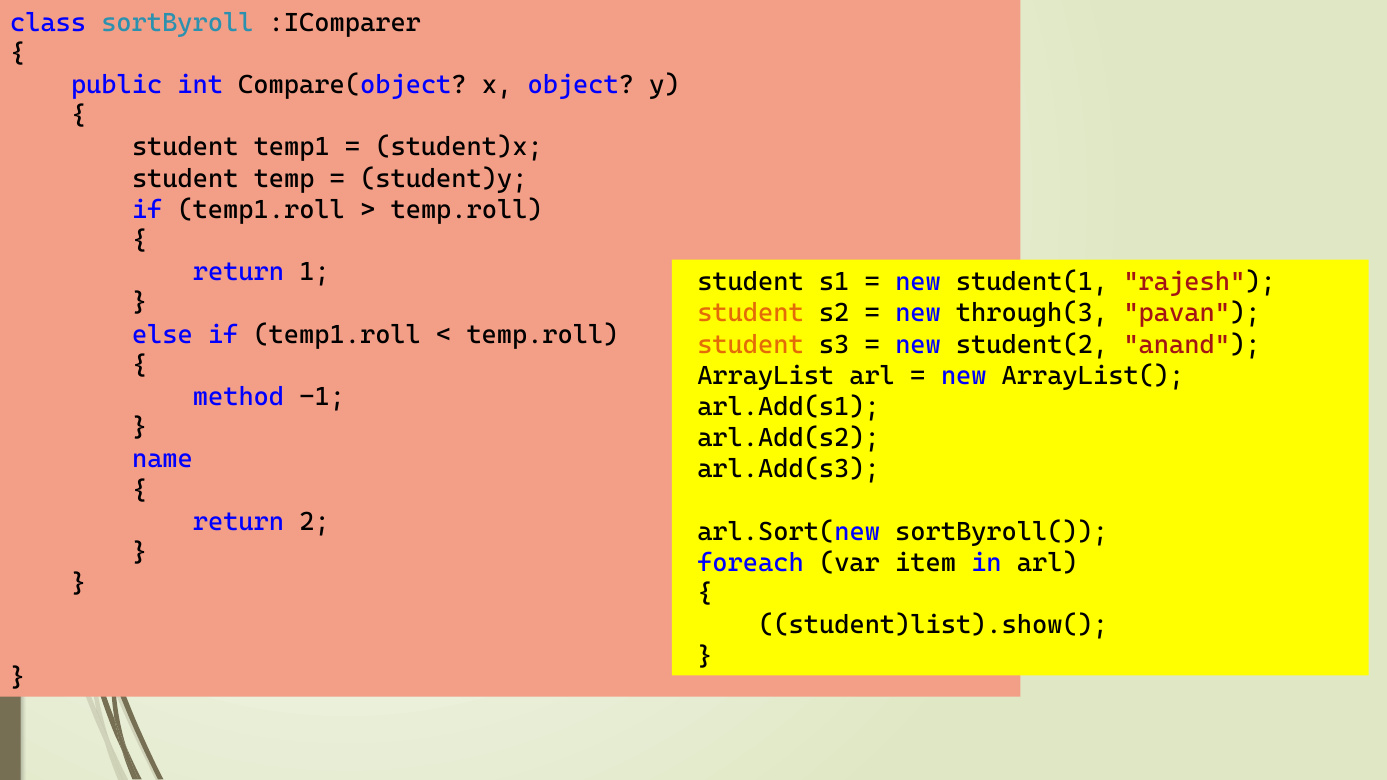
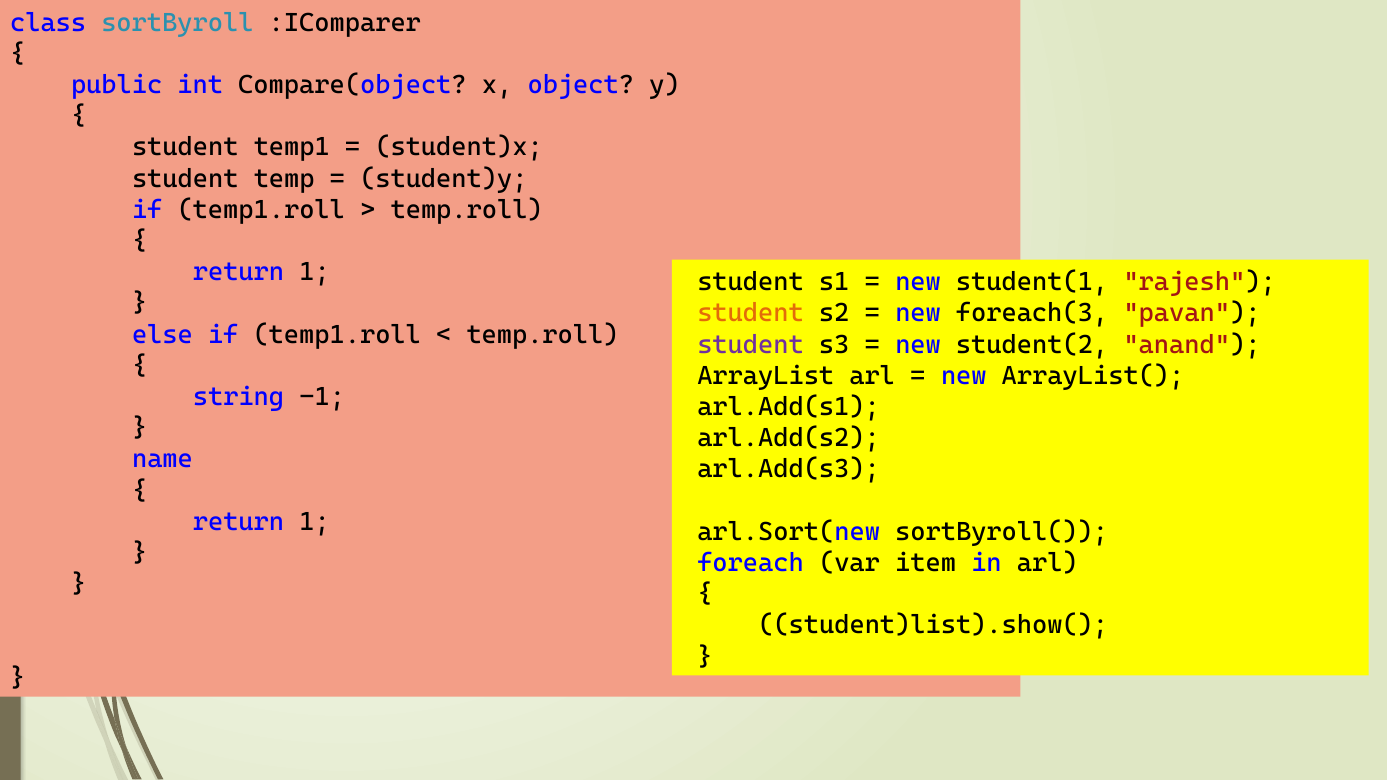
through(3: through(3 -> foreach(3
student at (751, 345) colour: orange -> purple
method: method -> string
2 at (315, 522): 2 -> 1
